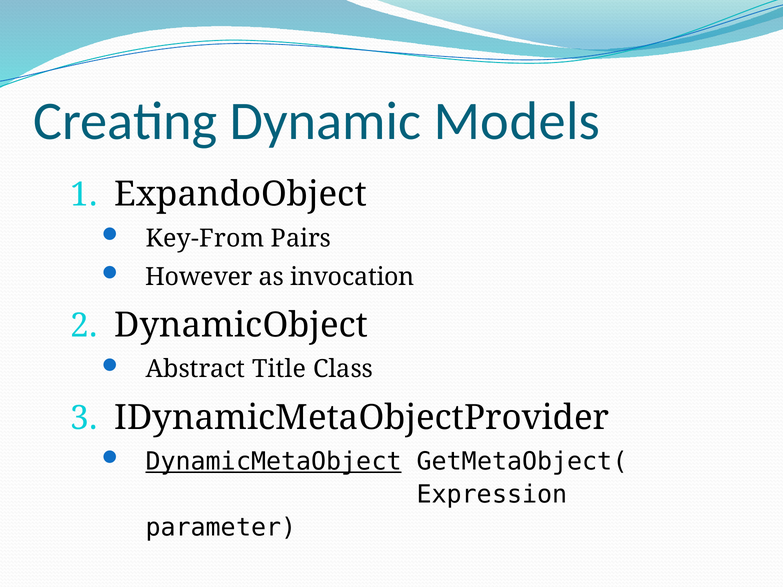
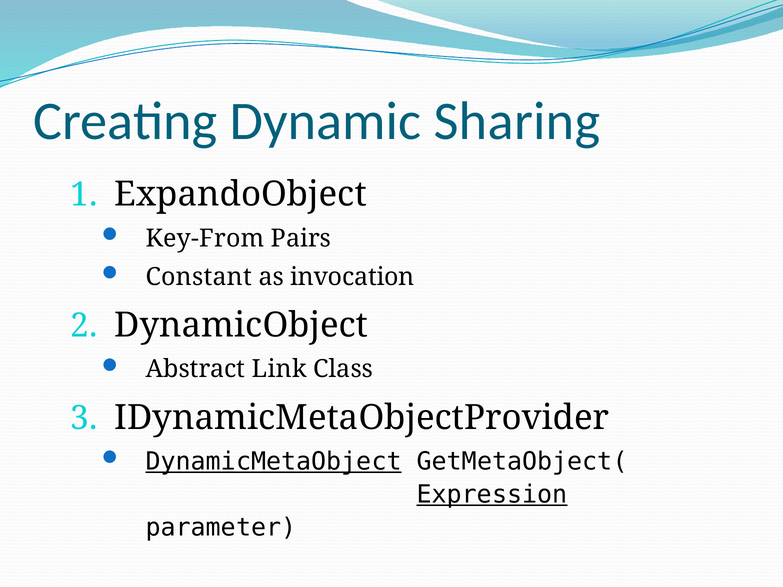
Models: Models -> Sharing
However: However -> Constant
Title: Title -> Link
Expression underline: none -> present
